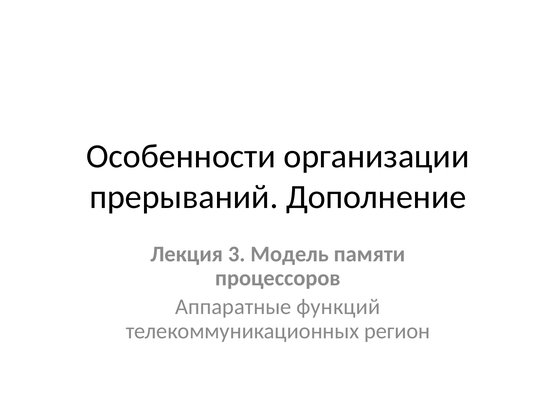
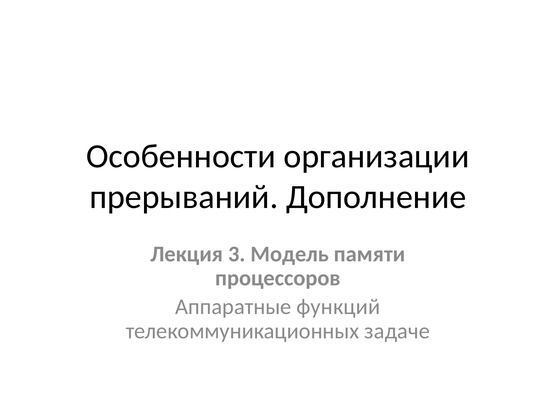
регион: регион -> задаче
